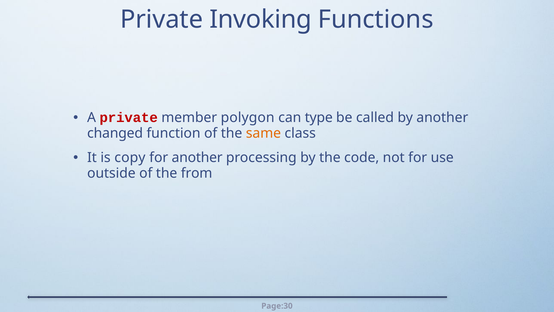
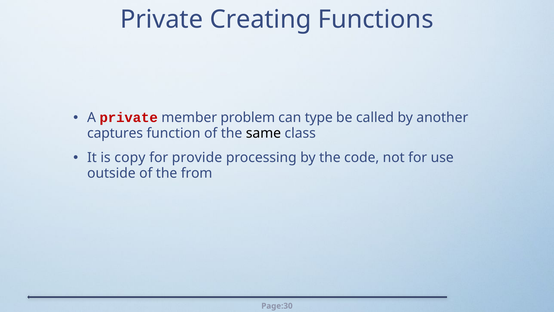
Invoking: Invoking -> Creating
polygon: polygon -> problem
changed: changed -> captures
same colour: orange -> black
for another: another -> provide
